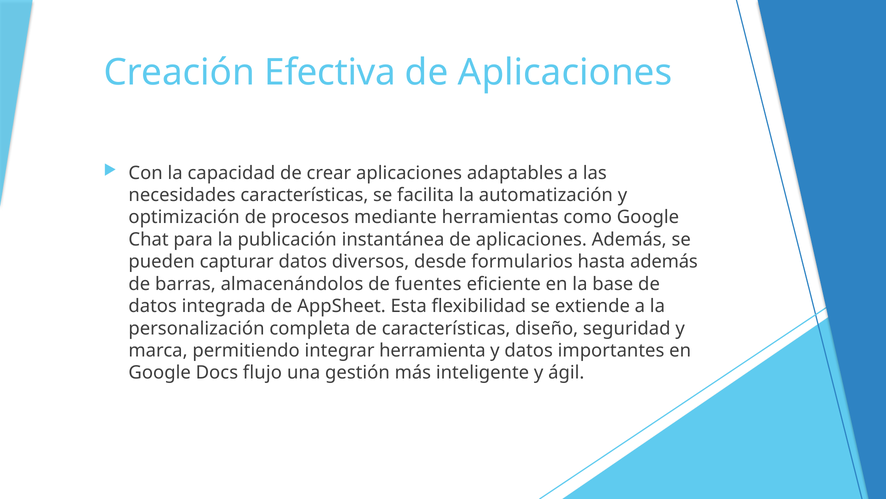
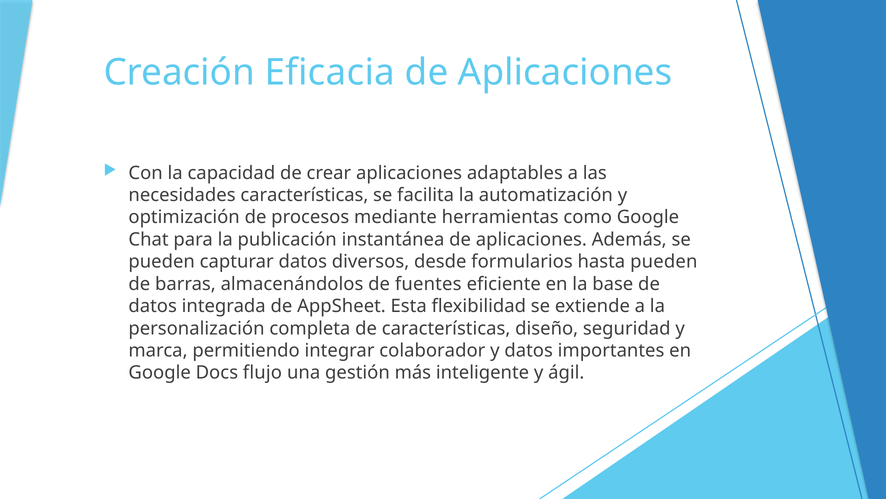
Efectiva: Efectiva -> Eficacia
hasta además: además -> pueden
herramienta: herramienta -> colaborador
